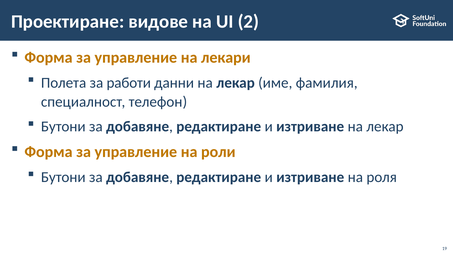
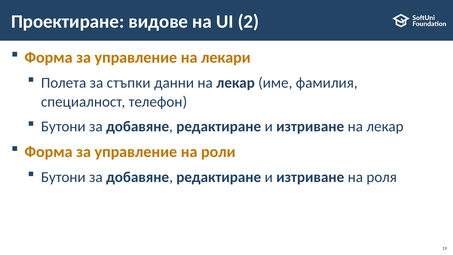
работи: работи -> стъпки
